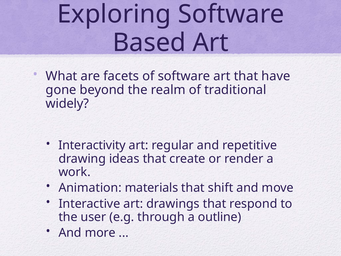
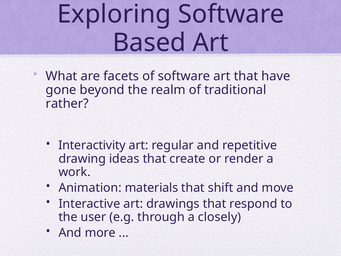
widely: widely -> rather
outline: outline -> closely
